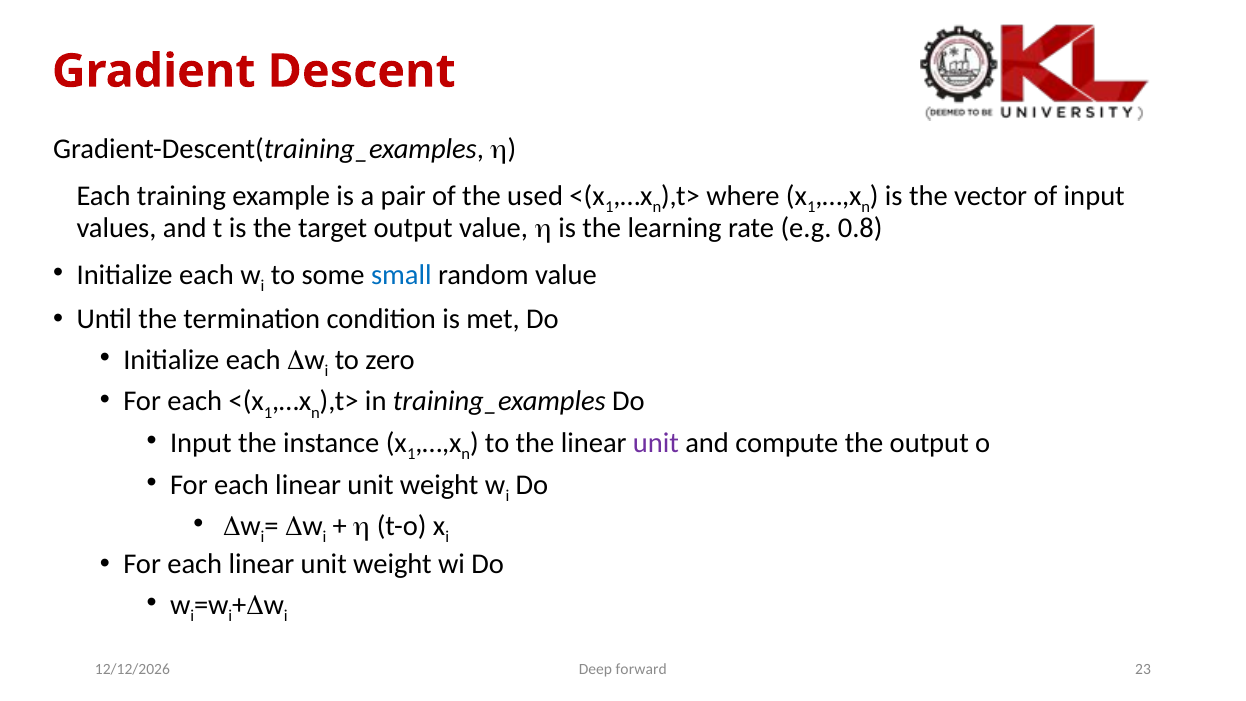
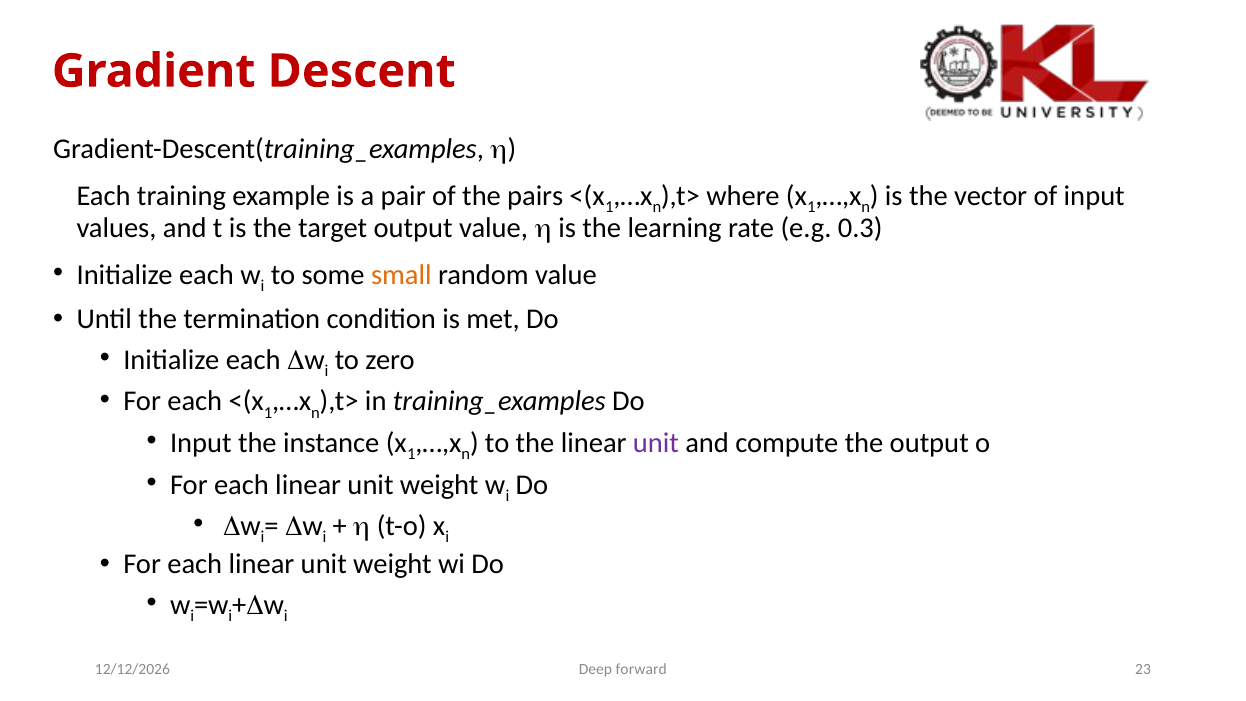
used: used -> pairs
0.8: 0.8 -> 0.3
small colour: blue -> orange
